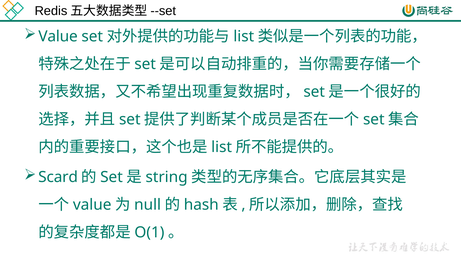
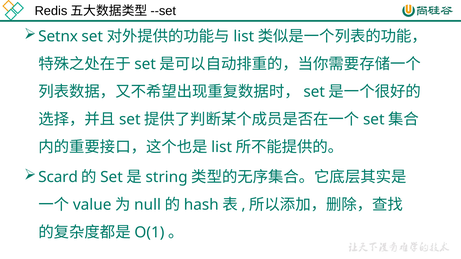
Value at (58, 37): Value -> Setnx
